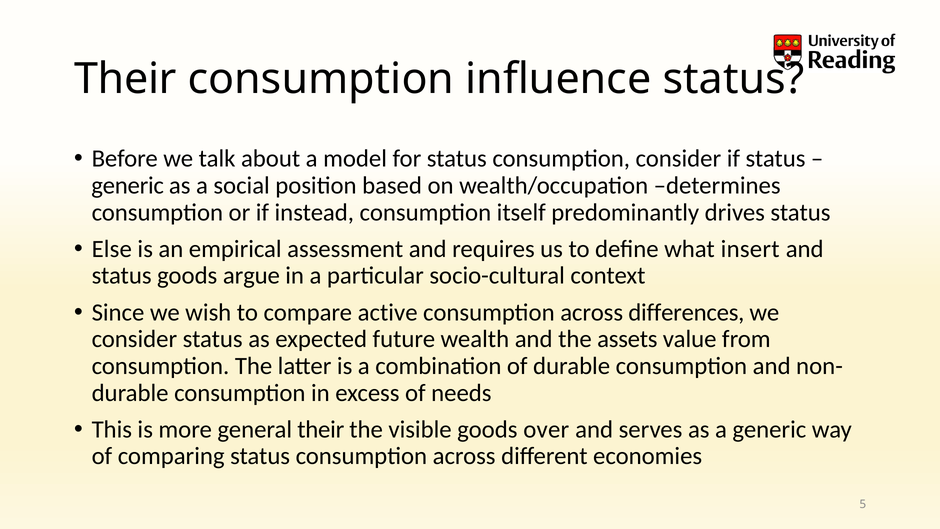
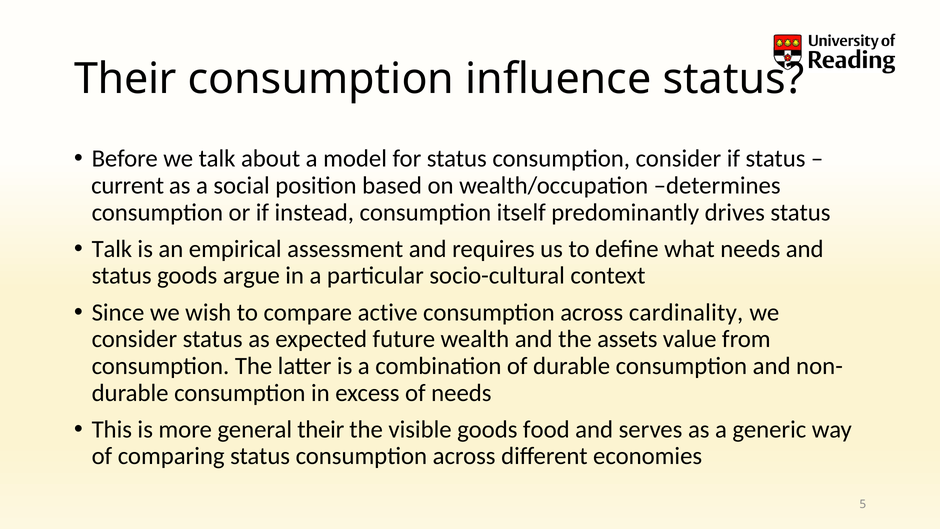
generic at (128, 185): generic -> current
Else at (112, 249): Else -> Talk
what insert: insert -> needs
differences: differences -> cardinality
over: over -> food
